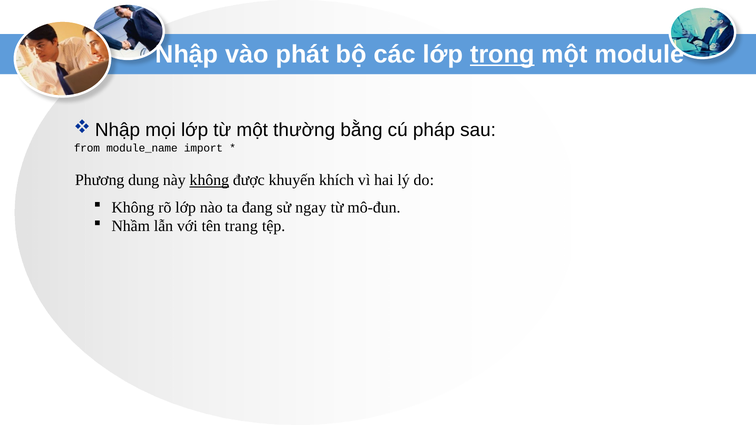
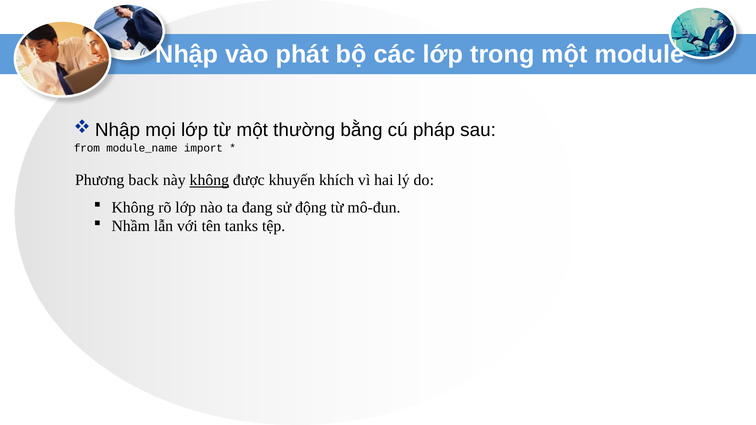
trong underline: present -> none
dung: dung -> back
ngay: ngay -> động
trang: trang -> tanks
